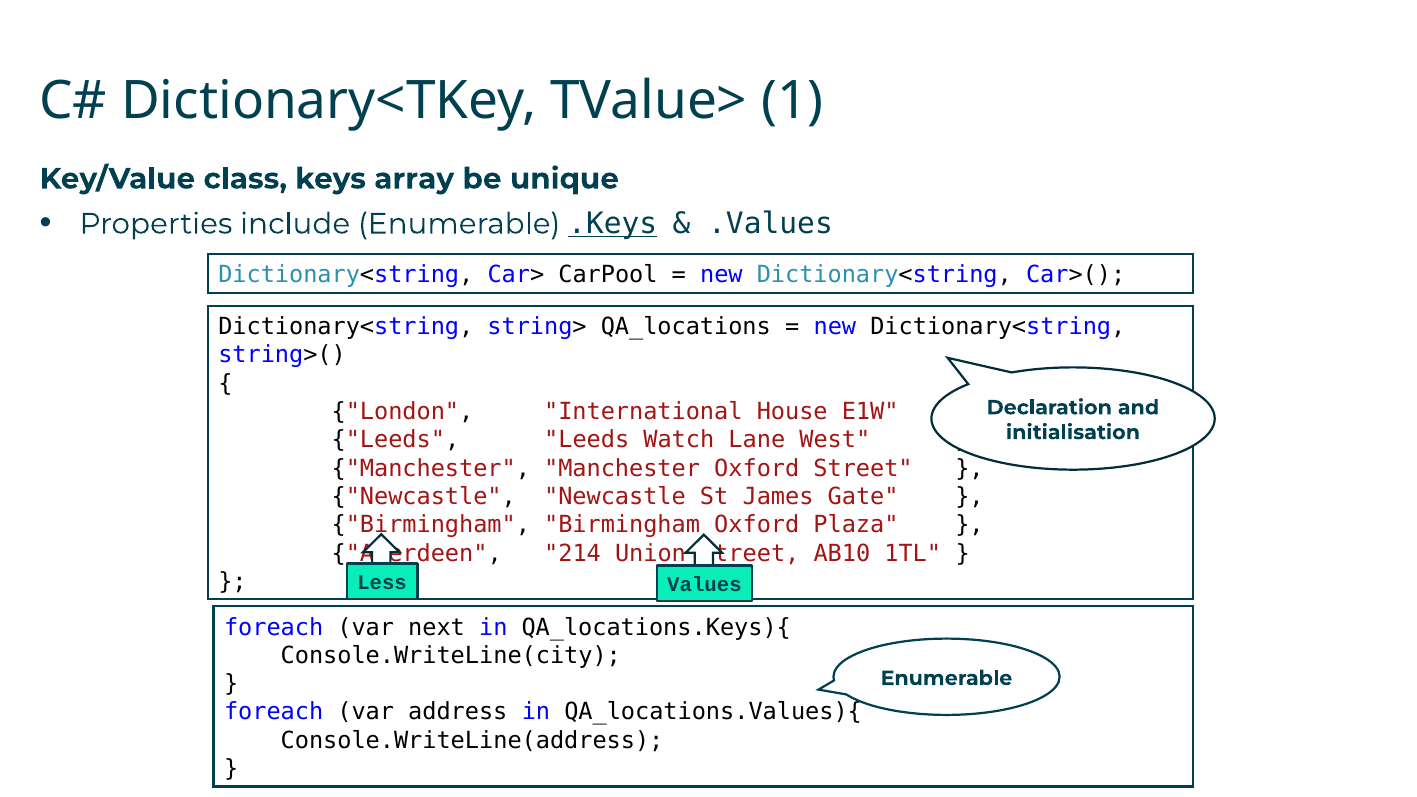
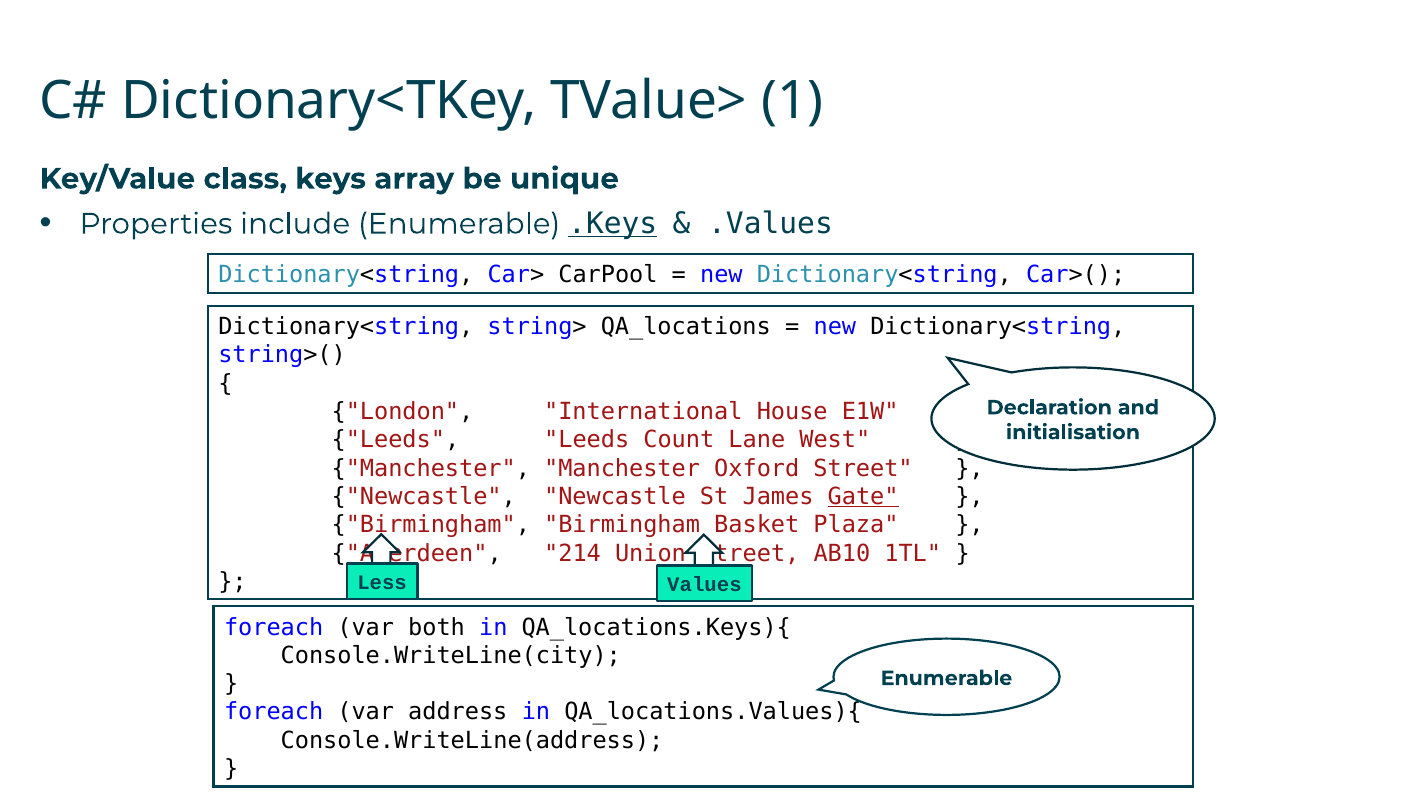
Watch: Watch -> Count
Gate underline: none -> present
Birmingham Oxford: Oxford -> Basket
next: next -> both
